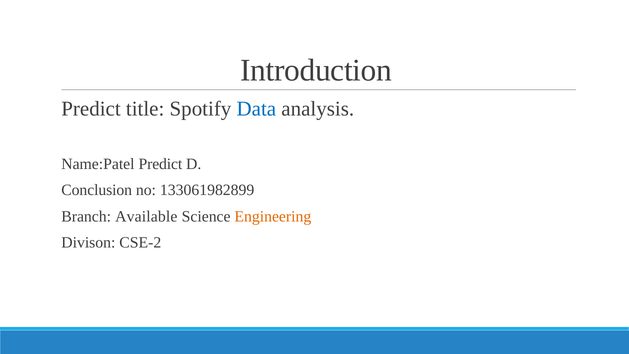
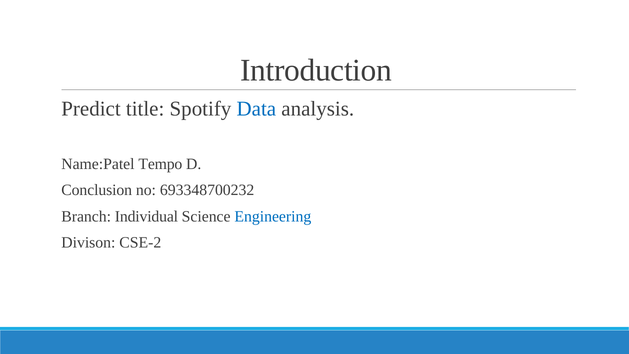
Name:Patel Predict: Predict -> Tempo
133061982899: 133061982899 -> 693348700232
Available: Available -> Individual
Engineering colour: orange -> blue
